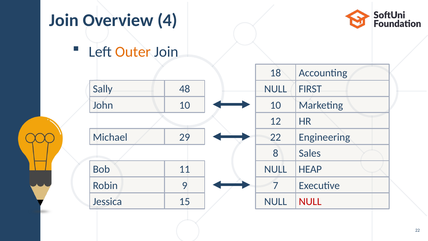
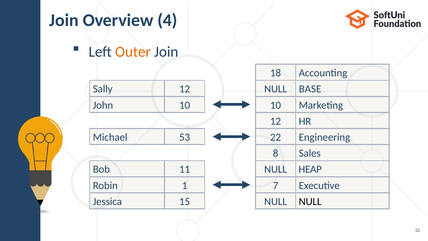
Sally 48: 48 -> 12
FIRST: FIRST -> BASE
29: 29 -> 53
9: 9 -> 1
NULL at (310, 201) colour: red -> black
